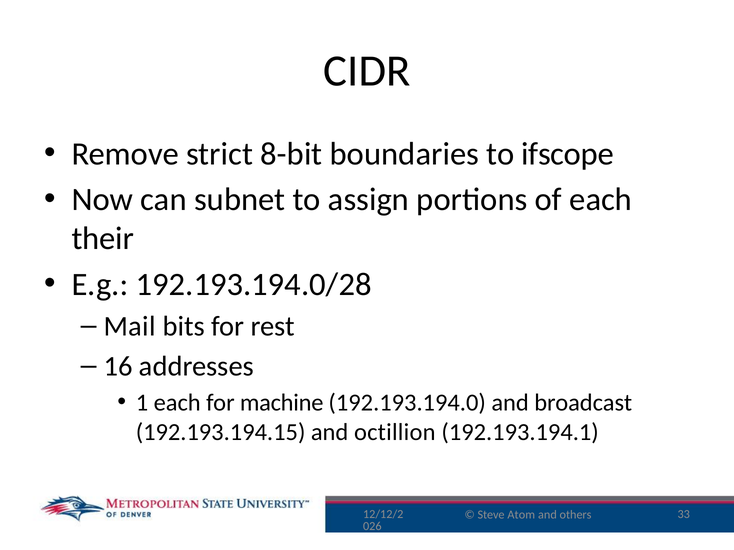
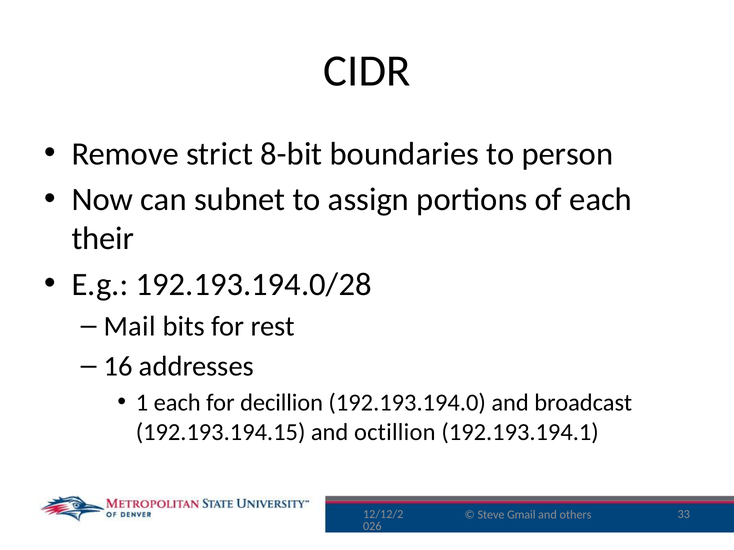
ifscope: ifscope -> person
machine: machine -> decillion
Atom: Atom -> Gmail
